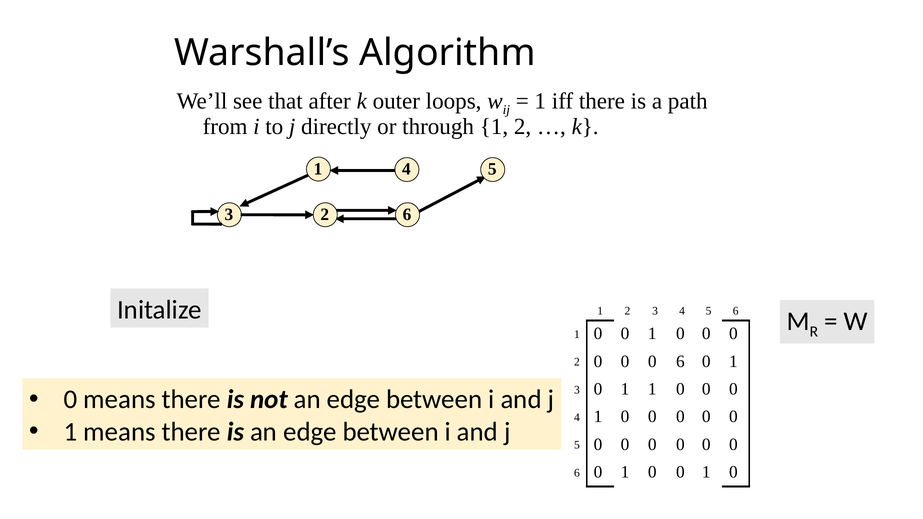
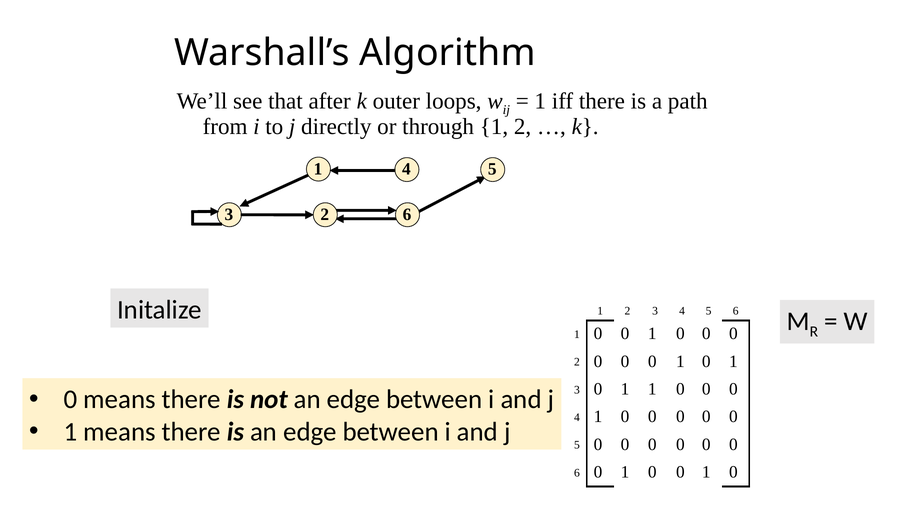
6 at (680, 362): 6 -> 1
